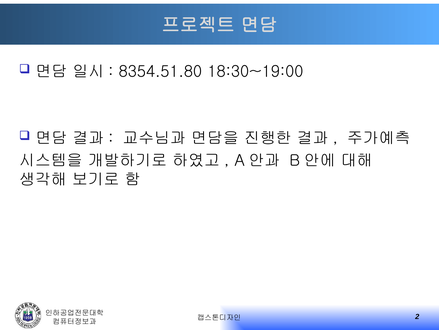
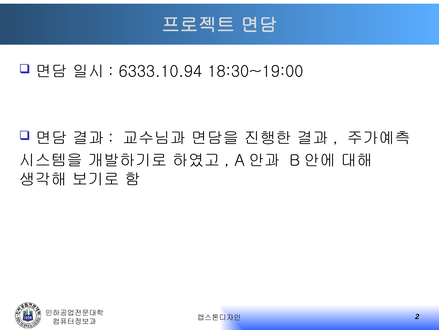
8354.51.80: 8354.51.80 -> 6333.10.94
